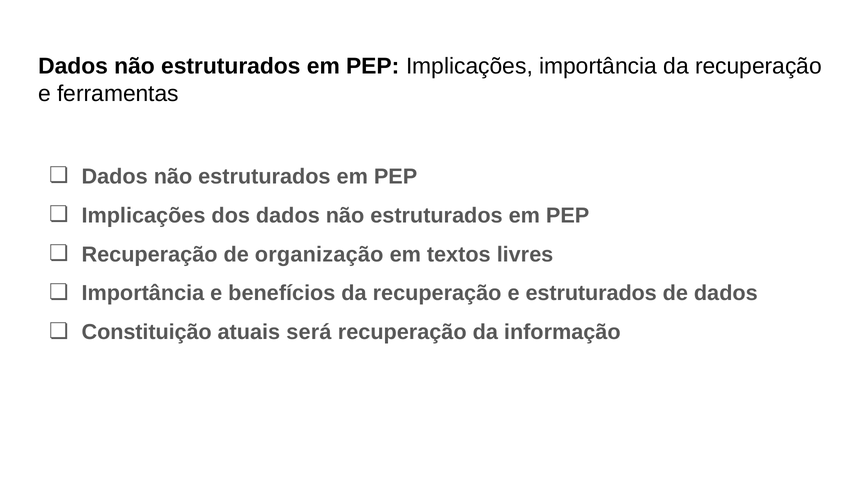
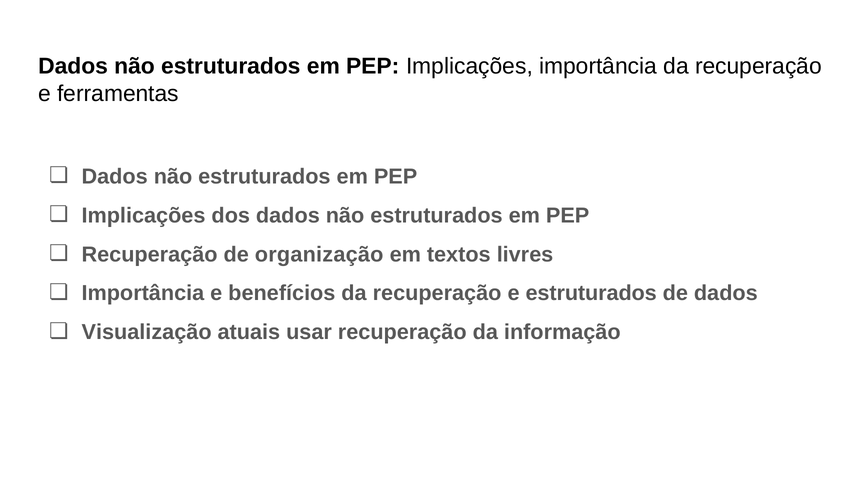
Constituição: Constituição -> Visualização
será: será -> usar
